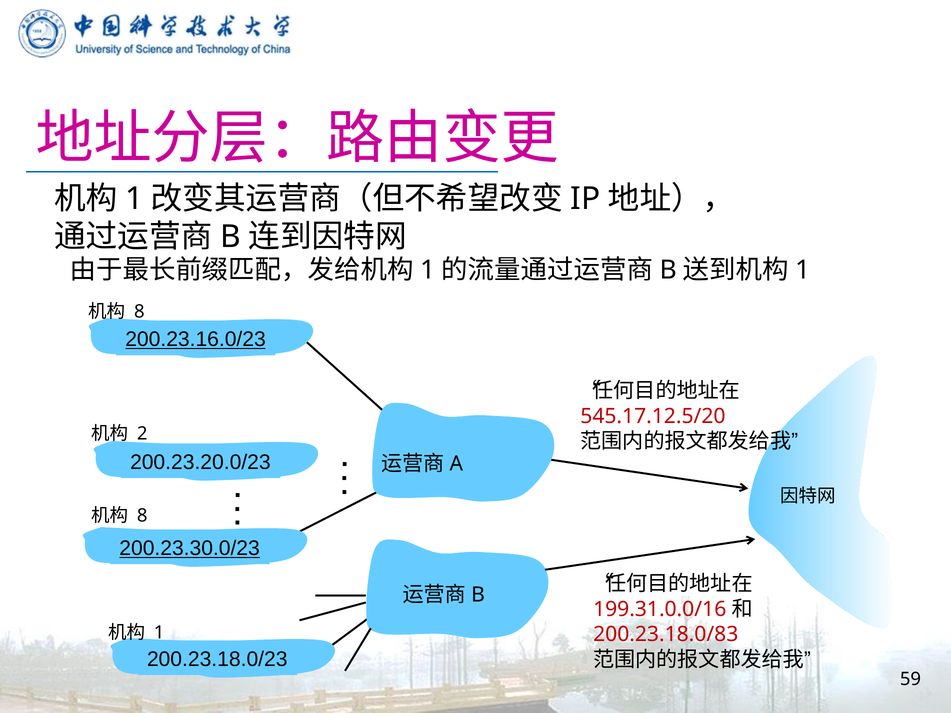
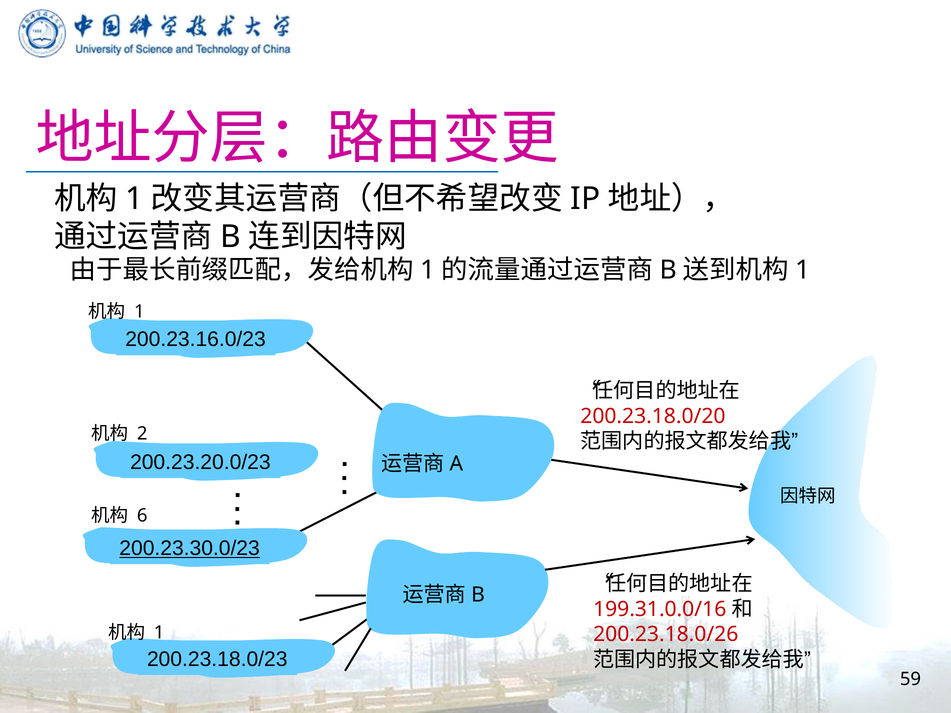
8 at (139, 312): 8 -> 1
200.23.16.0/23 underline: present -> none
545.17.12.5/20: 545.17.12.5/20 -> 200.23.18.0/20
8 at (142, 516): 8 -> 6
200.23.18.0/83: 200.23.18.0/83 -> 200.23.18.0/26
